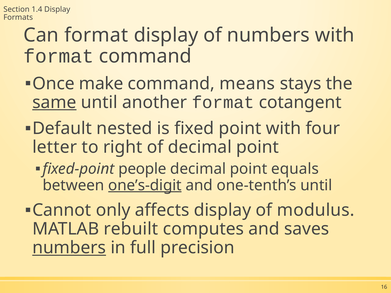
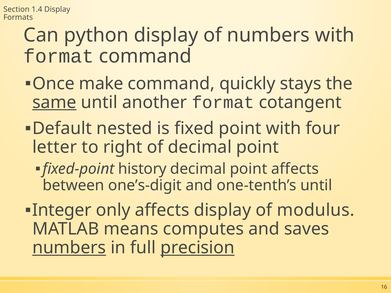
Can format: format -> python
means: means -> quickly
people: people -> history
point equals: equals -> affects
one’s-digit underline: present -> none
Cannot: Cannot -> Integer
rebuilt: rebuilt -> means
precision underline: none -> present
